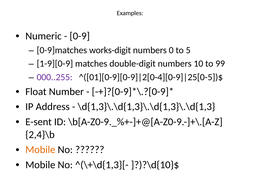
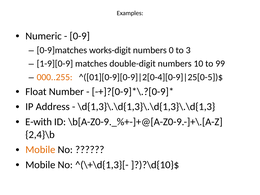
5: 5 -> 3
000..255 colour: purple -> orange
E-sent: E-sent -> E-with
